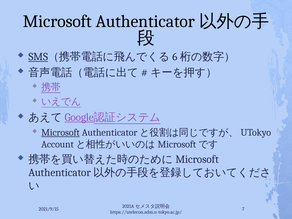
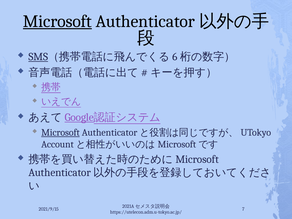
Microsoft at (57, 21) underline: none -> present
